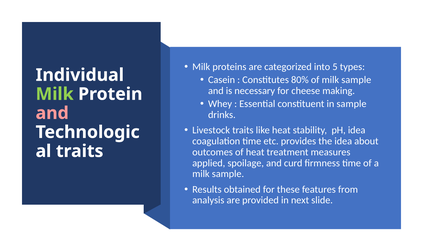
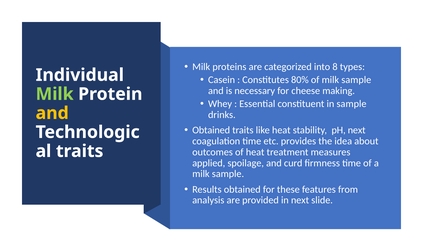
5: 5 -> 8
and at (52, 113) colour: pink -> yellow
Livestock at (211, 130): Livestock -> Obtained
pH idea: idea -> next
